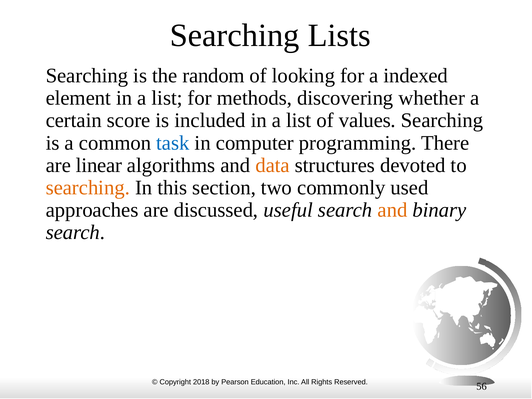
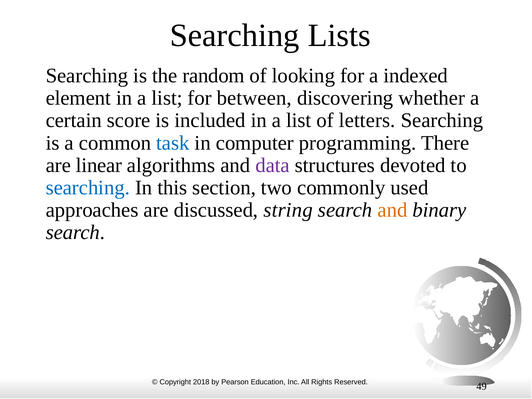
methods: methods -> between
values: values -> letters
data colour: orange -> purple
searching at (88, 188) colour: orange -> blue
useful: useful -> string
56: 56 -> 49
